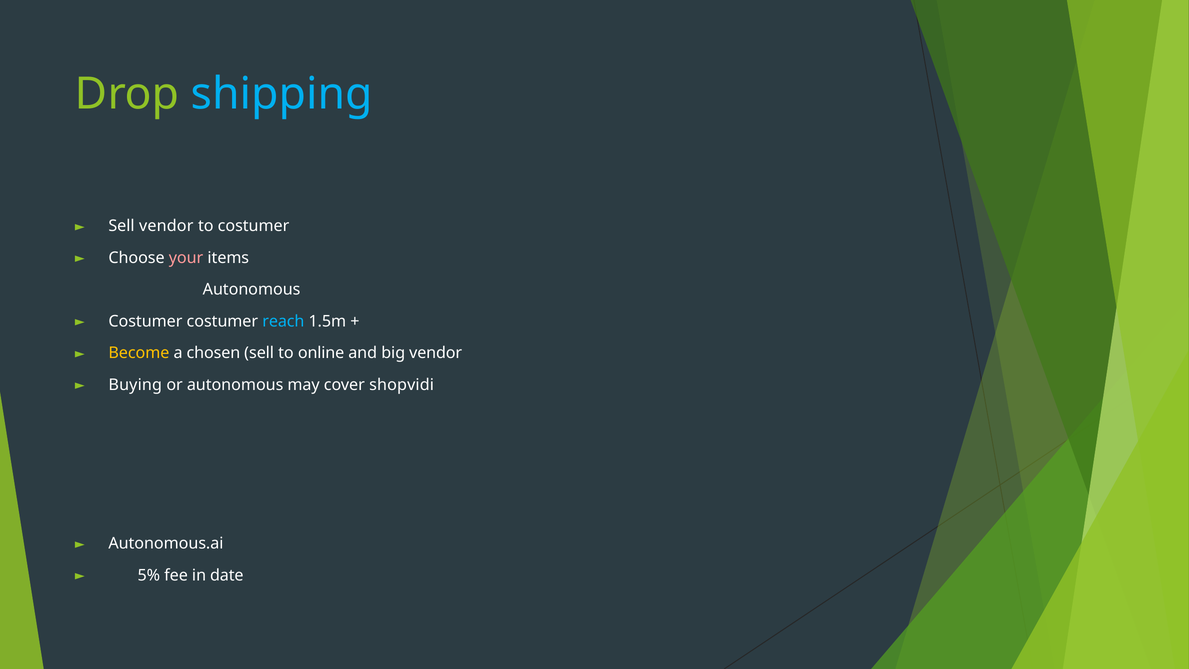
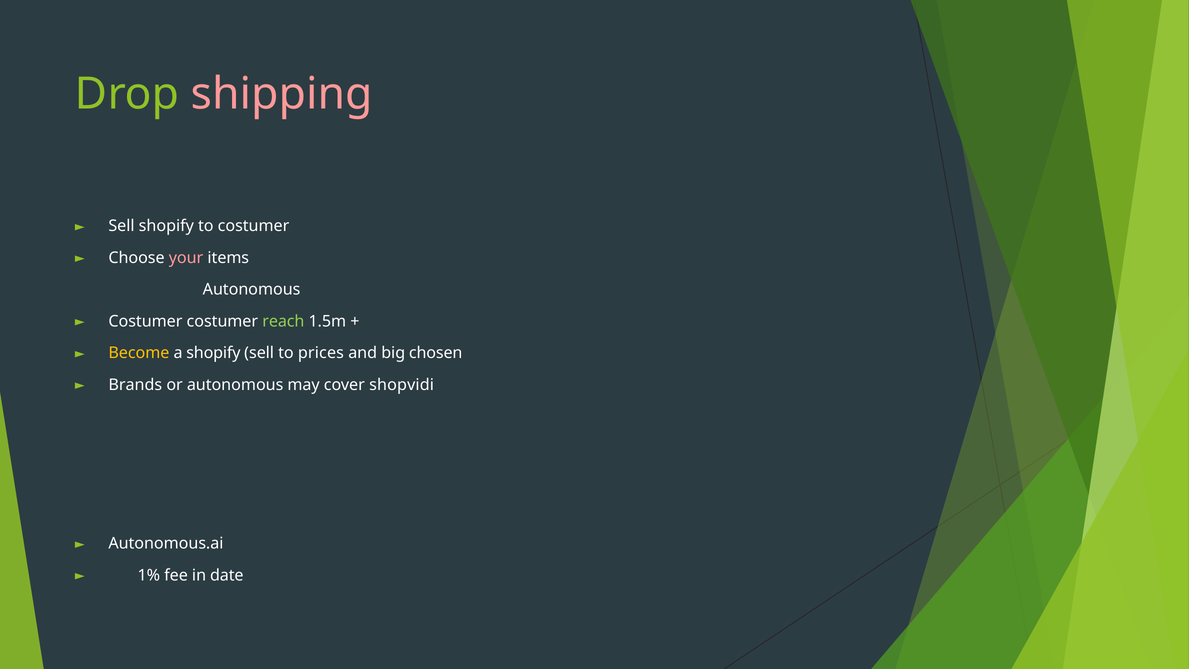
shipping colour: light blue -> pink
Sell vendor: vendor -> shopify
reach colour: light blue -> light green
a chosen: chosen -> shopify
online: online -> prices
big vendor: vendor -> chosen
Buying: Buying -> Brands
5%: 5% -> 1%
